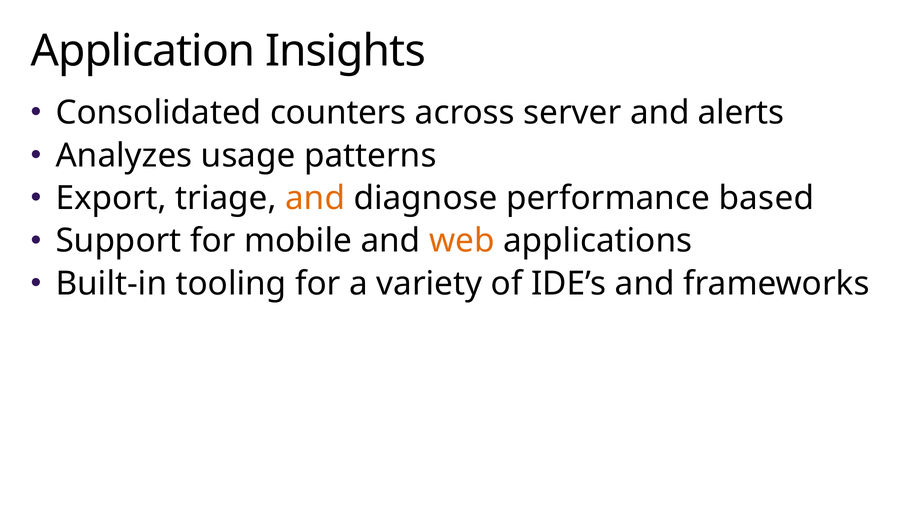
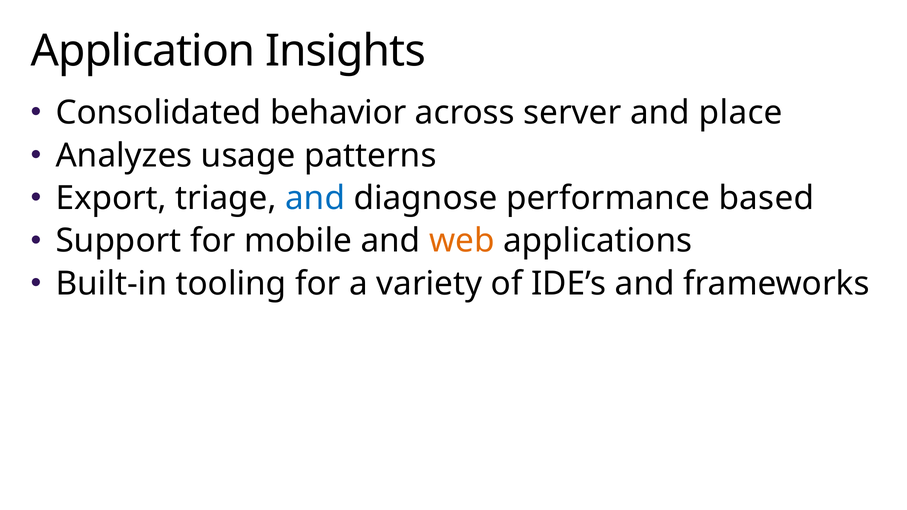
counters: counters -> behavior
alerts: alerts -> place
and at (315, 198) colour: orange -> blue
